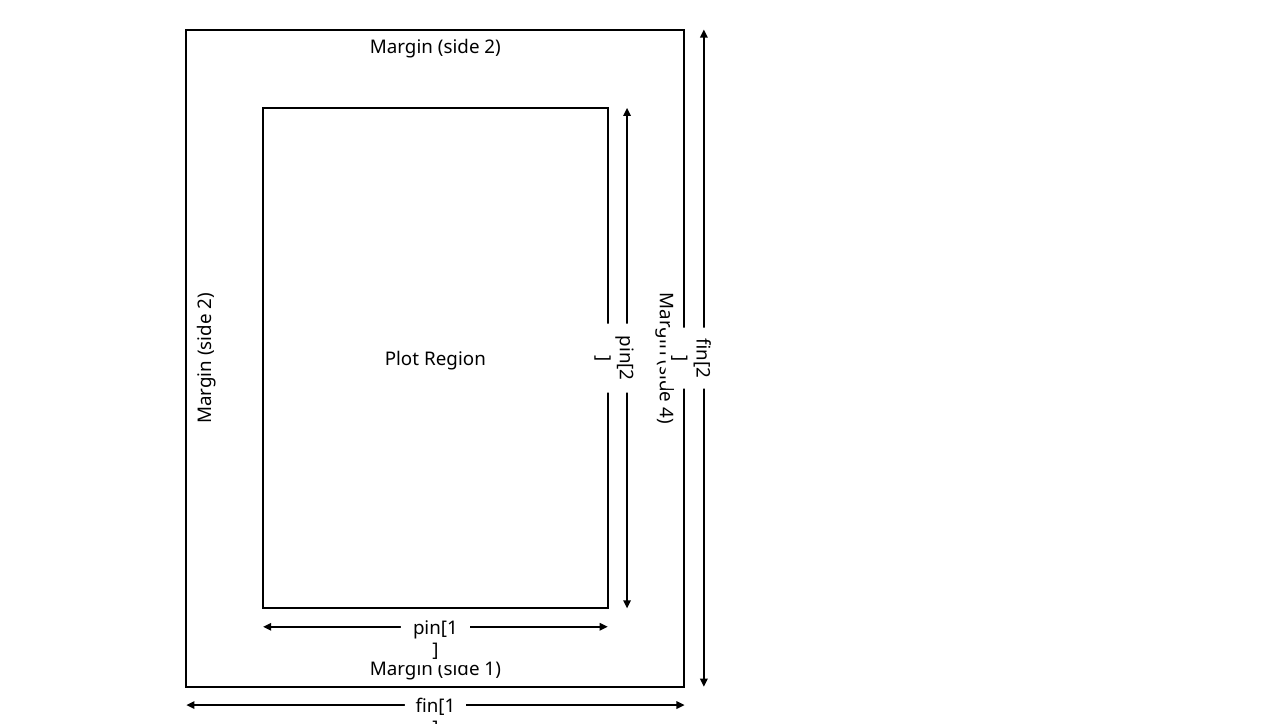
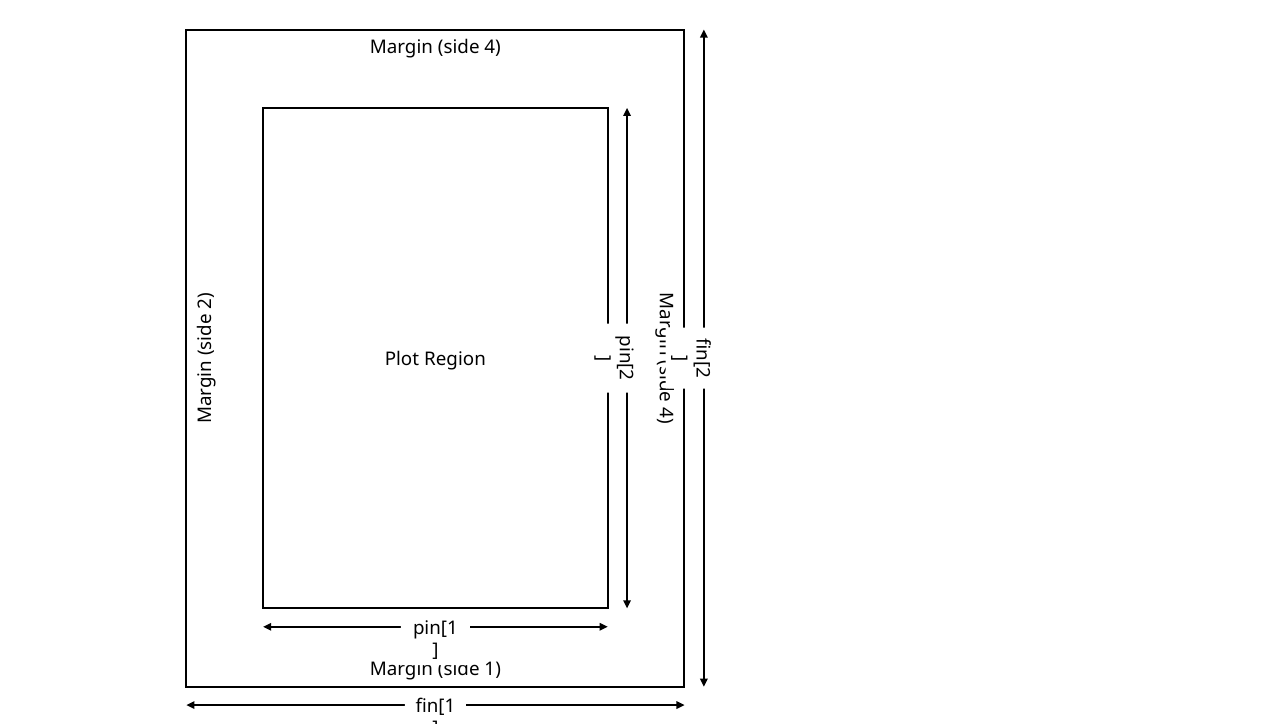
side 2: 2 -> 4
